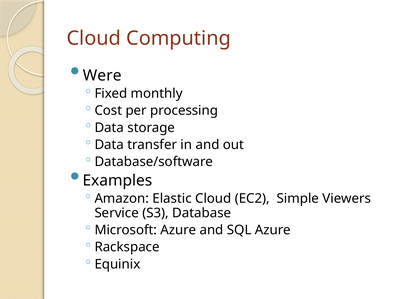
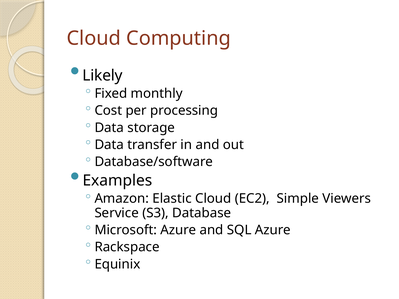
Were: Were -> Likely
